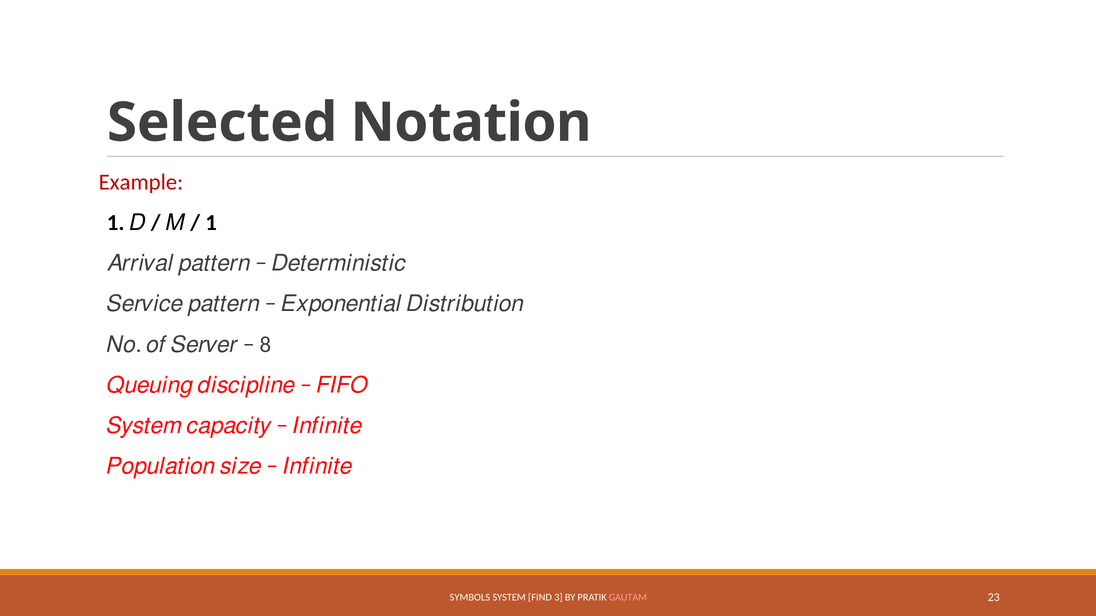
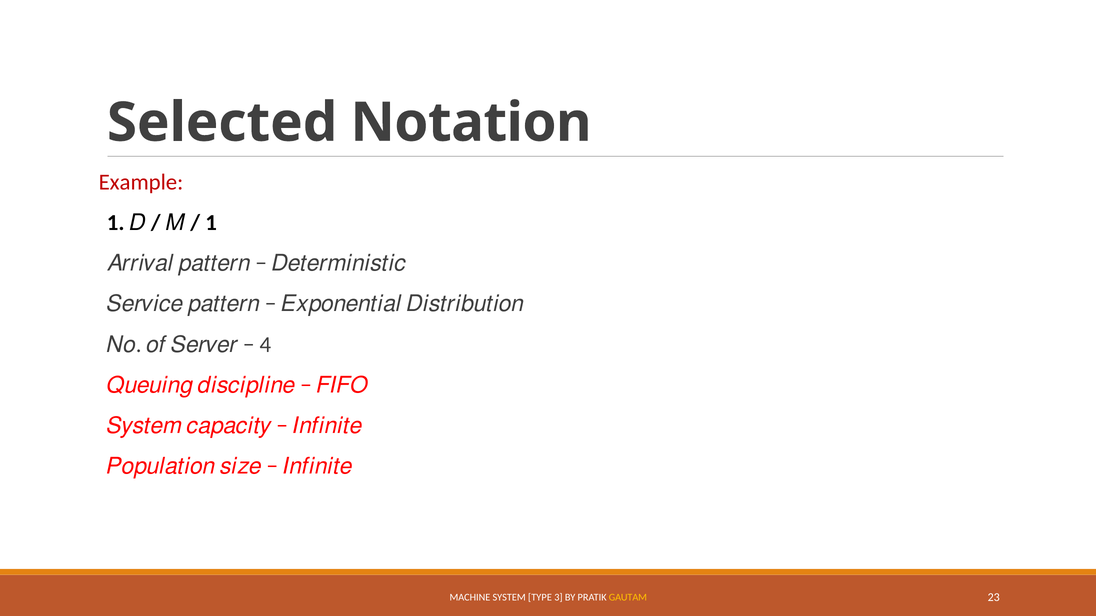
8: 8 -> 4
SYMBOLS: SYMBOLS -> MACHINE
FIND: FIND -> TYPE
GAUTAM colour: pink -> yellow
